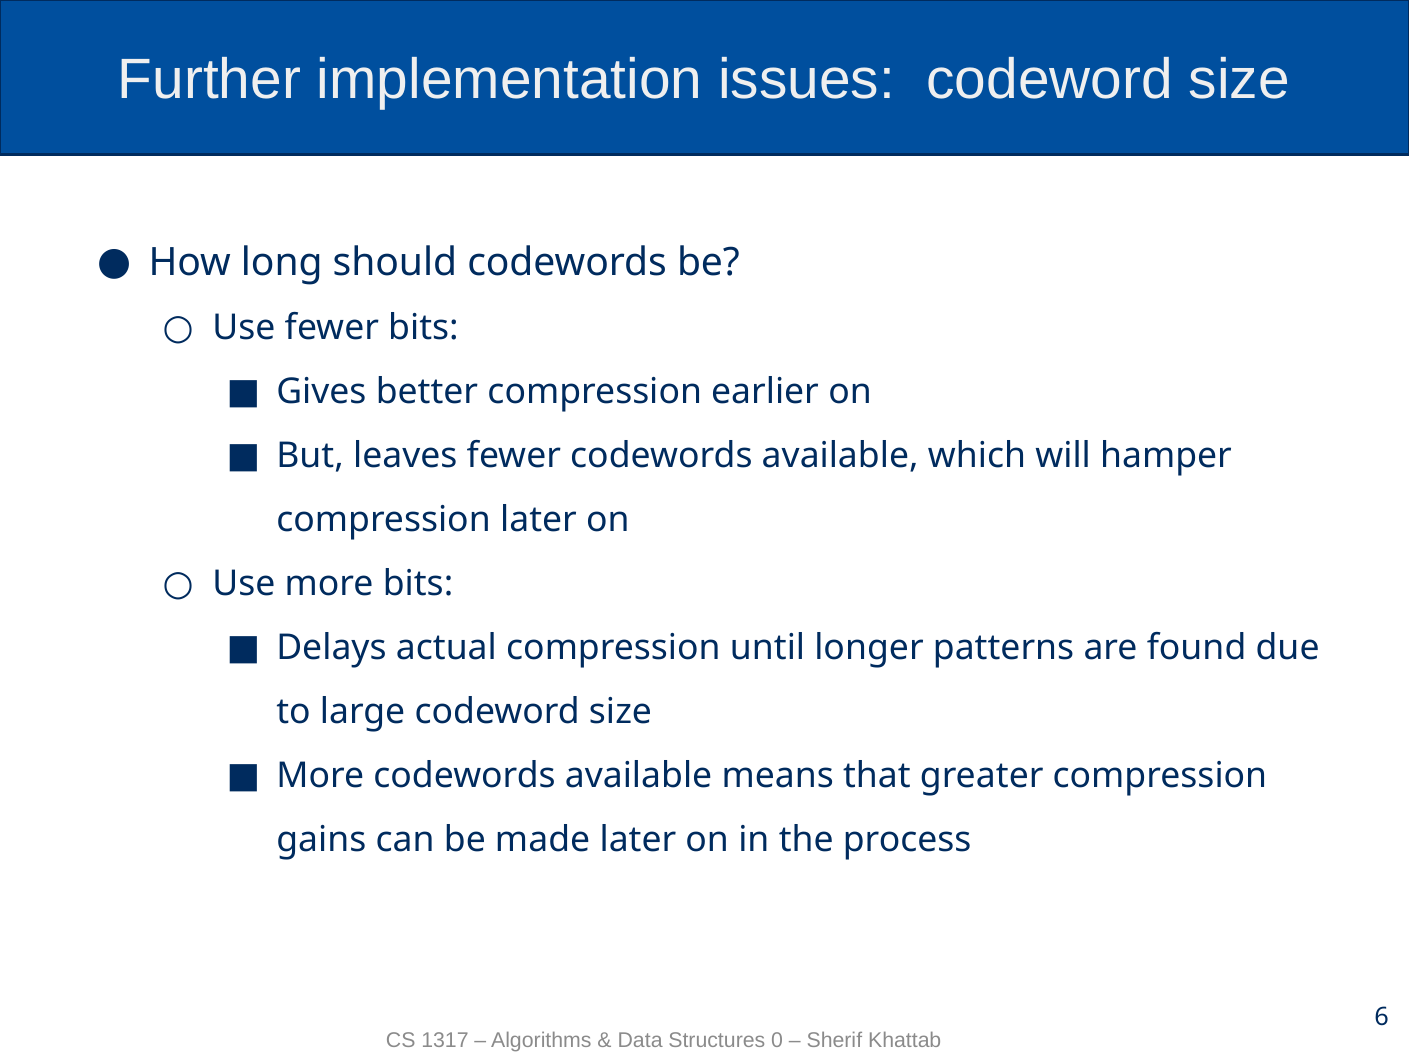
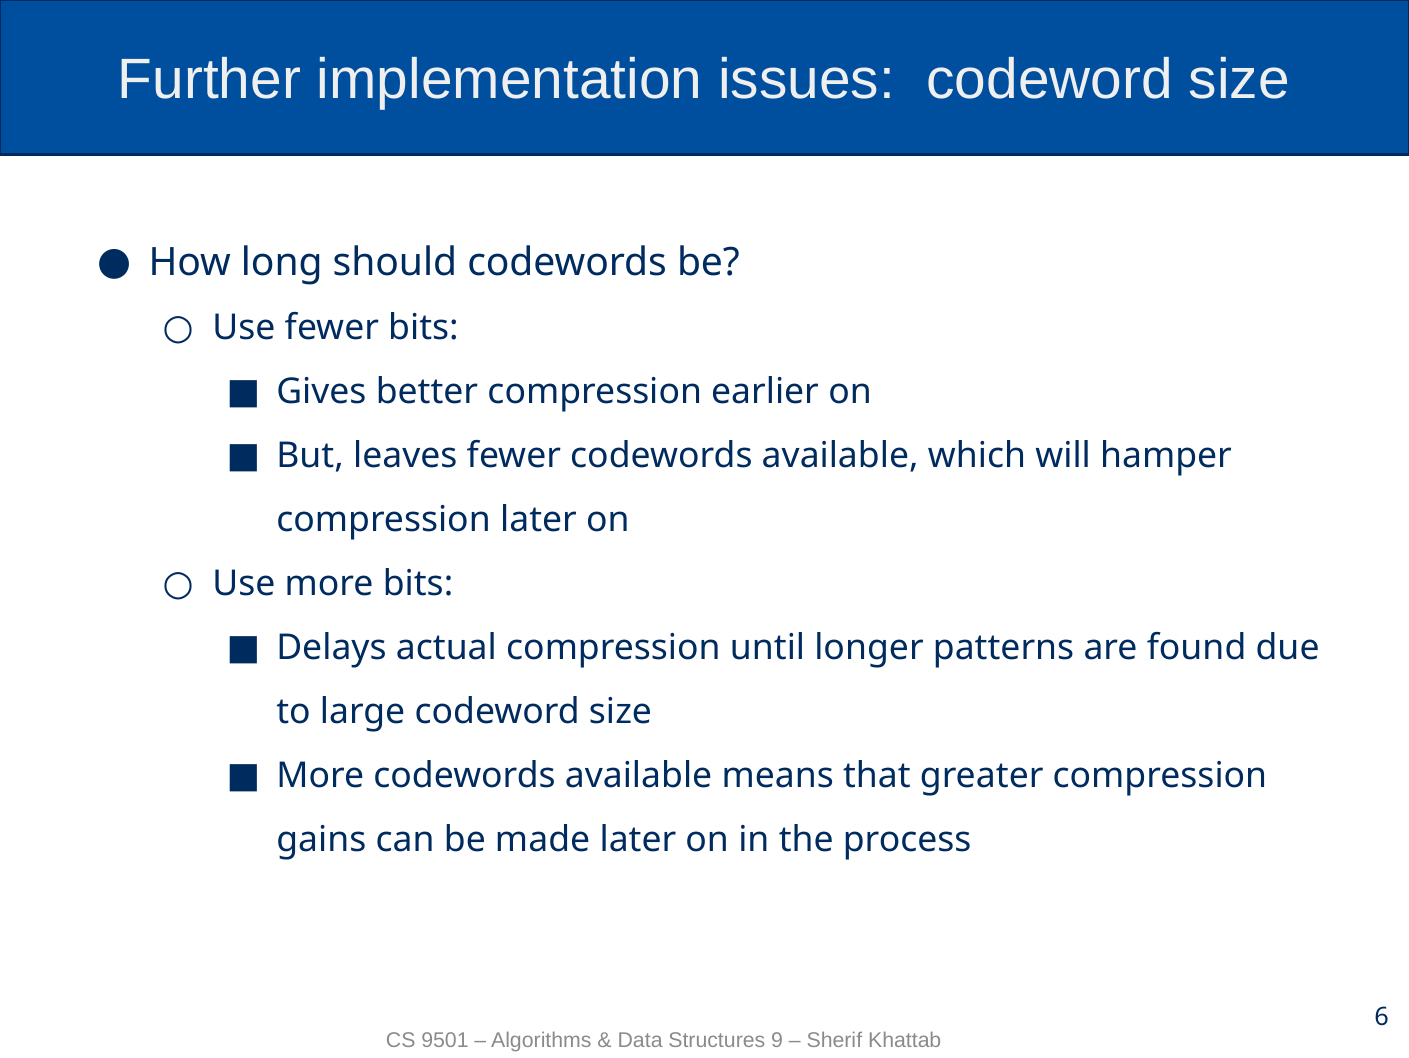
1317: 1317 -> 9501
0: 0 -> 9
